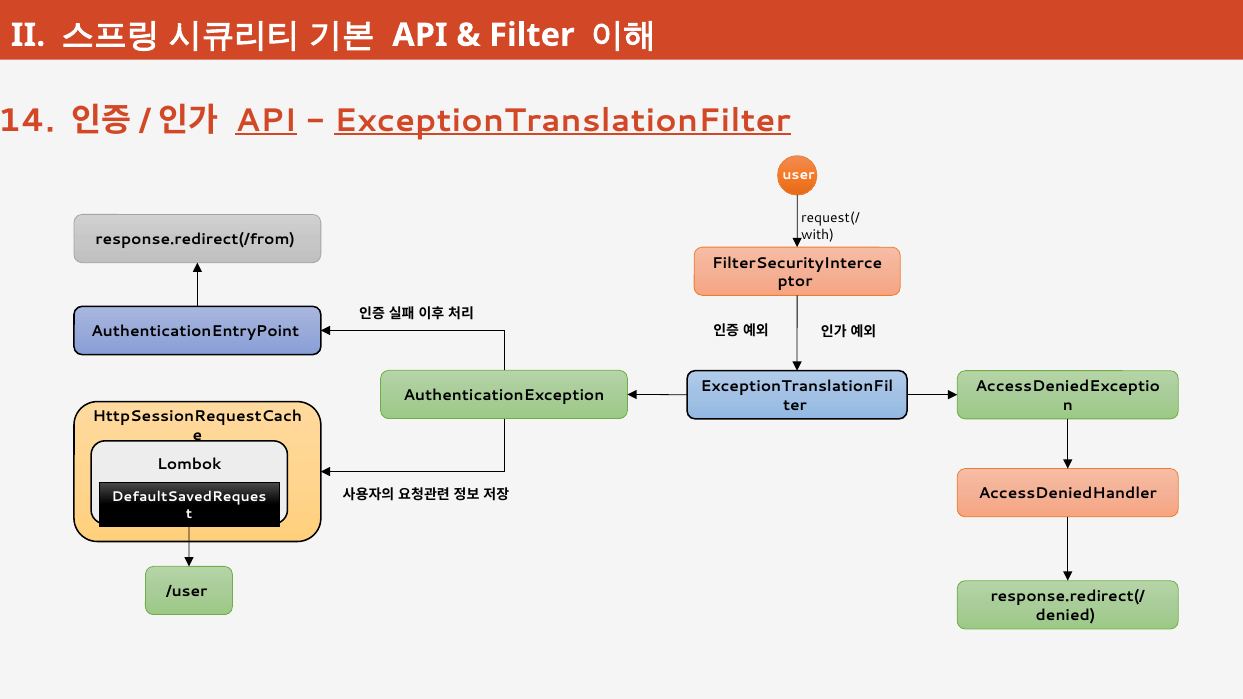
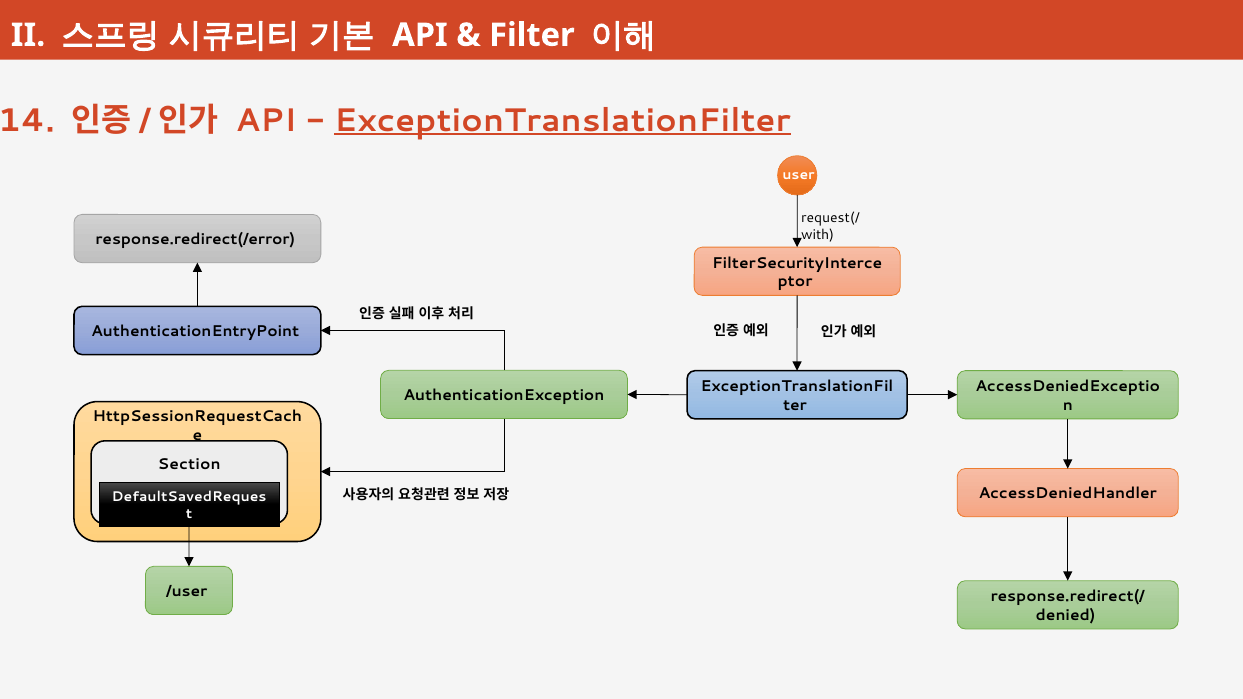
API at (266, 120) underline: present -> none
response.redirect(/from: response.redirect(/from -> response.redirect(/error
Lombok: Lombok -> Section
